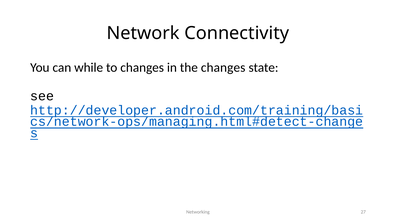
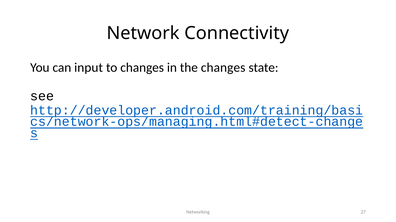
while: while -> input
